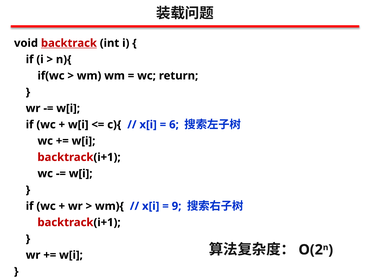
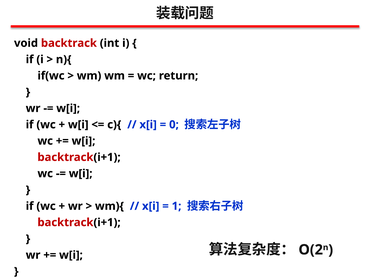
backtrack underline: present -> none
6: 6 -> 0
9: 9 -> 1
